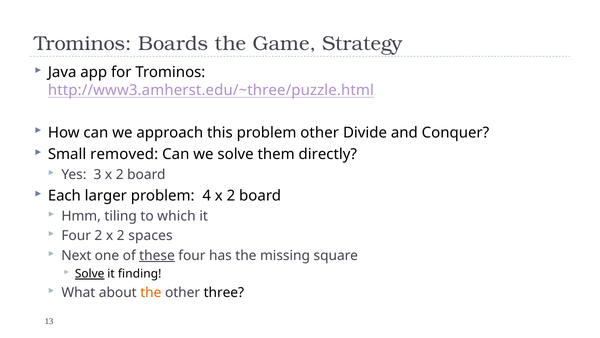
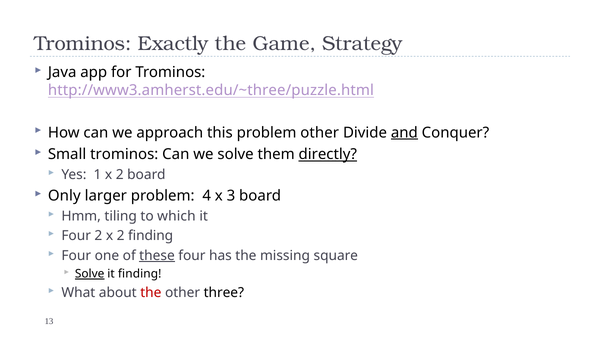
Boards: Boards -> Exactly
and underline: none -> present
Small removed: removed -> trominos
directly underline: none -> present
3: 3 -> 1
Each: Each -> Only
4 x 2: 2 -> 3
2 spaces: spaces -> finding
Next at (76, 255): Next -> Four
the at (151, 292) colour: orange -> red
